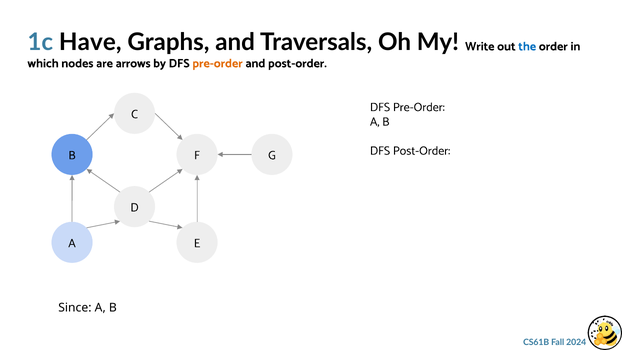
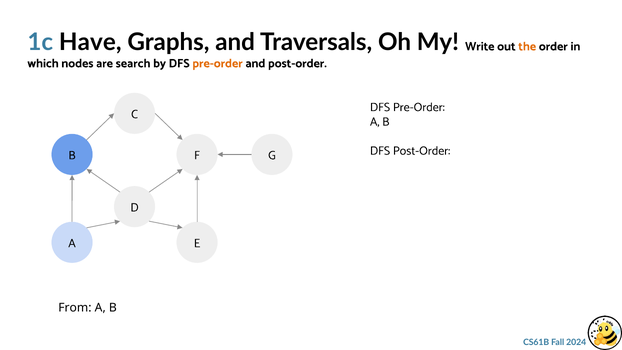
the colour: blue -> orange
arrows: arrows -> search
Since: Since -> From
